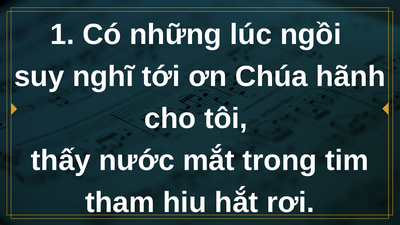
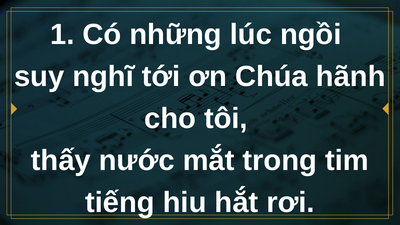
tham: tham -> tiếng
